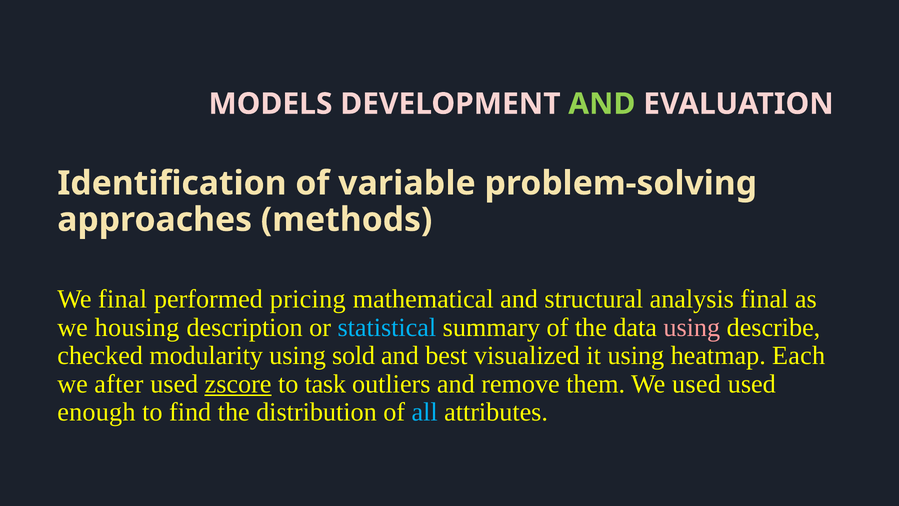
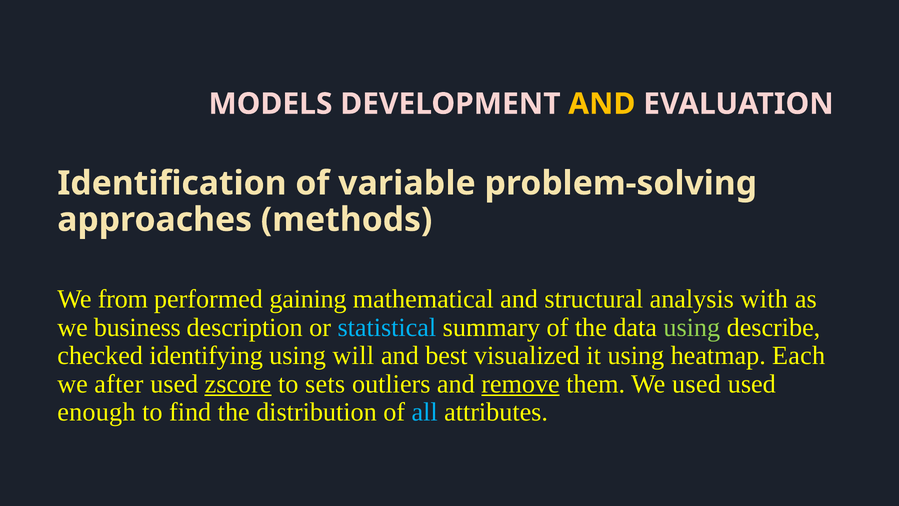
AND at (602, 104) colour: light green -> yellow
We final: final -> from
pricing: pricing -> gaining
analysis final: final -> with
housing: housing -> business
using at (692, 327) colour: pink -> light green
modularity: modularity -> identifying
sold: sold -> will
task: task -> sets
remove underline: none -> present
